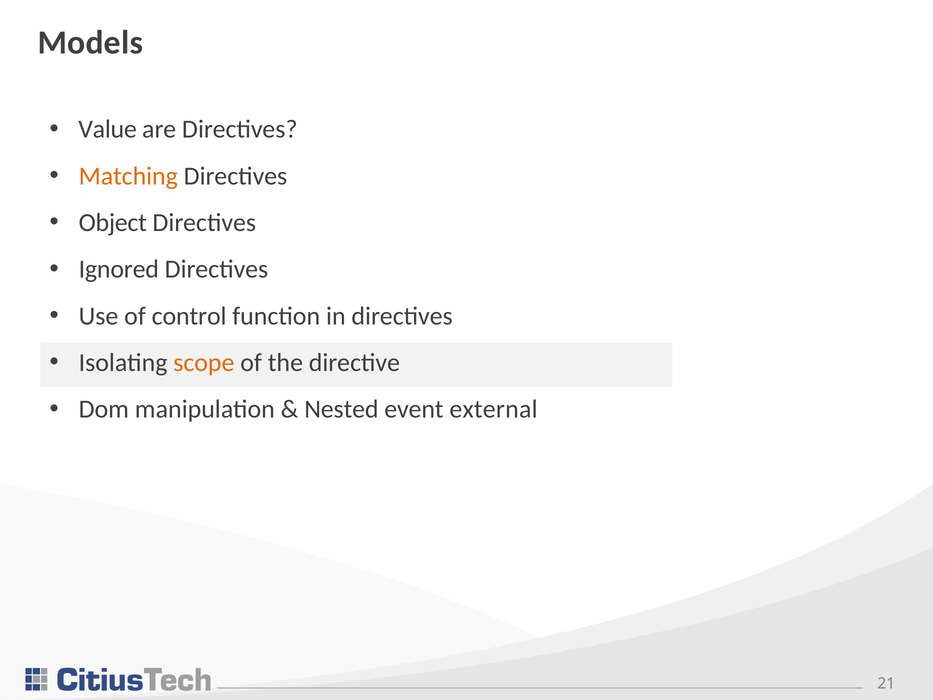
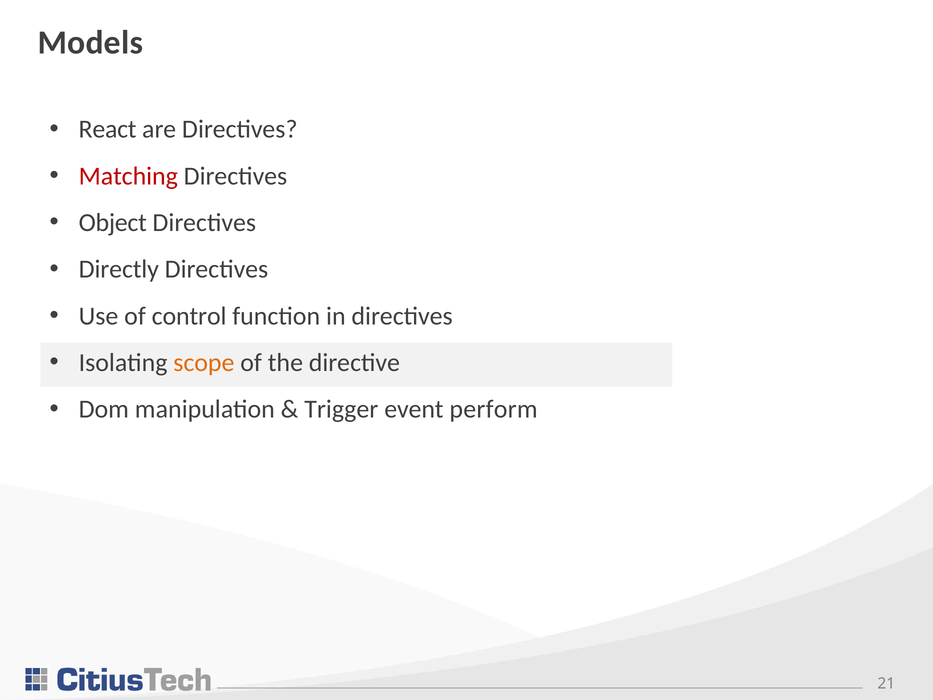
Value: Value -> React
Matching colour: orange -> red
Ignored: Ignored -> Directly
Nested: Nested -> Trigger
external: external -> perform
